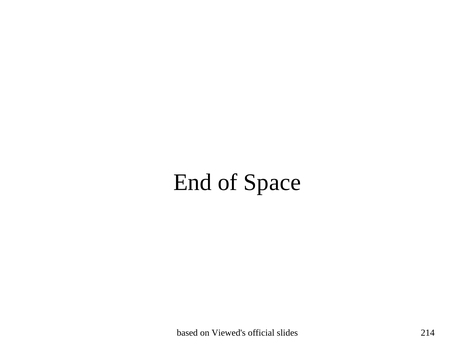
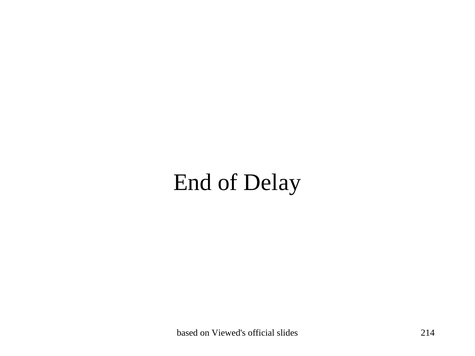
Space: Space -> Delay
